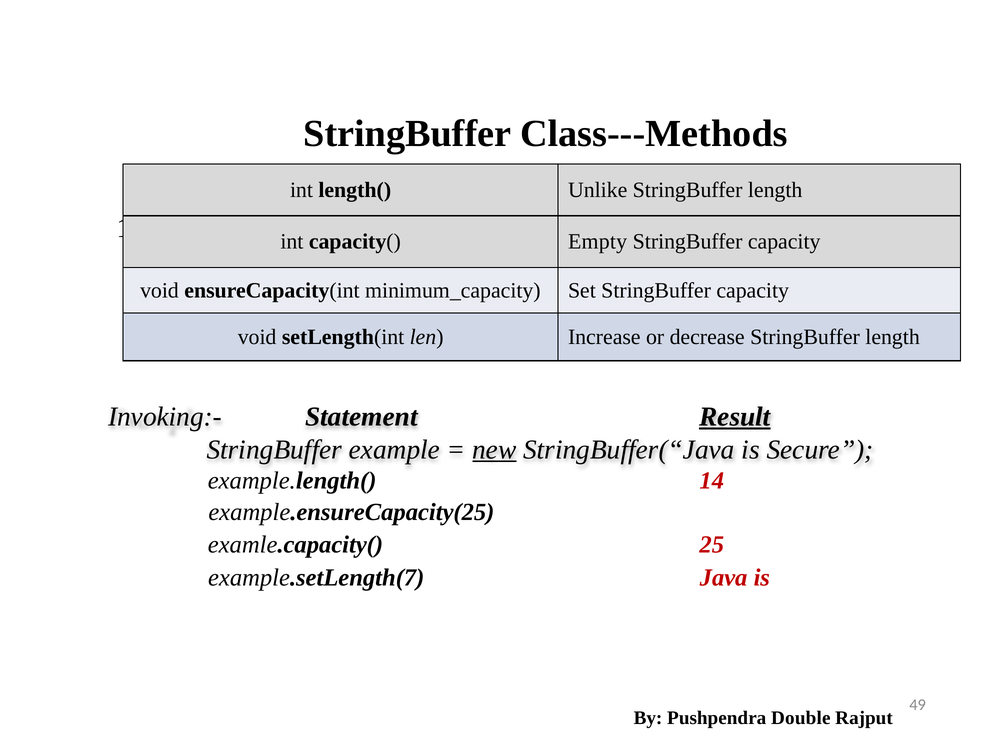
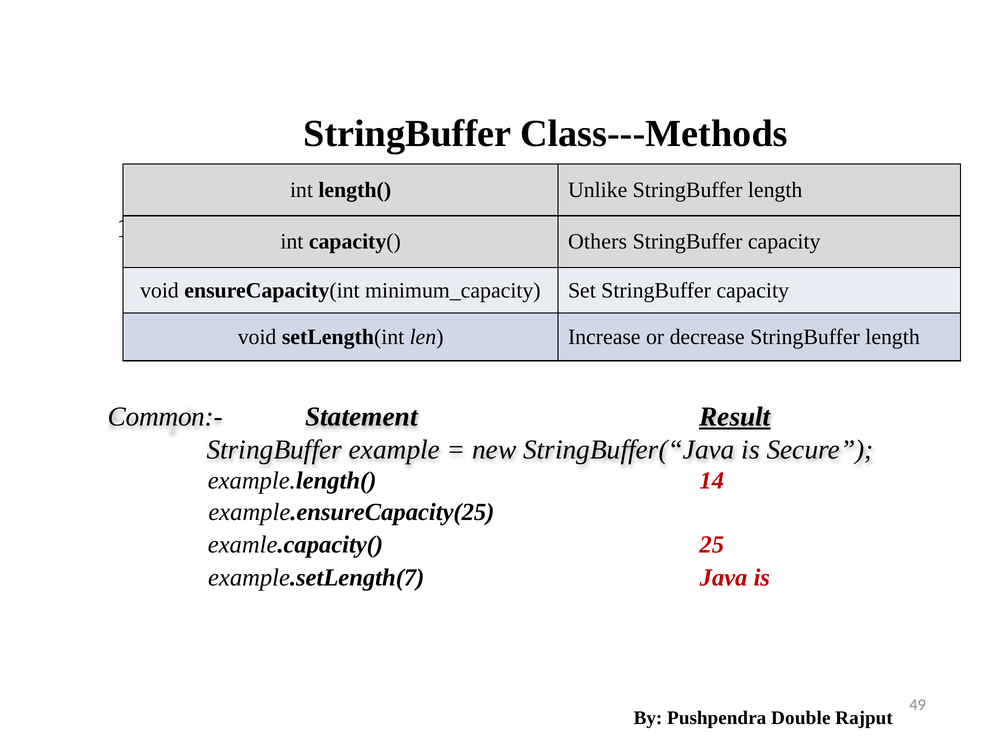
Empty: Empty -> Others
Invoking:-: Invoking:- -> Common:-
new underline: present -> none
